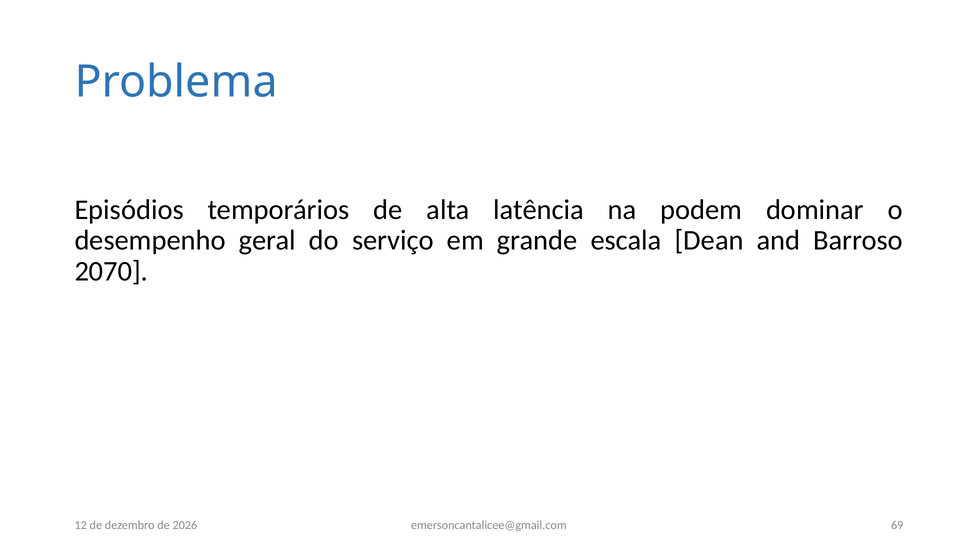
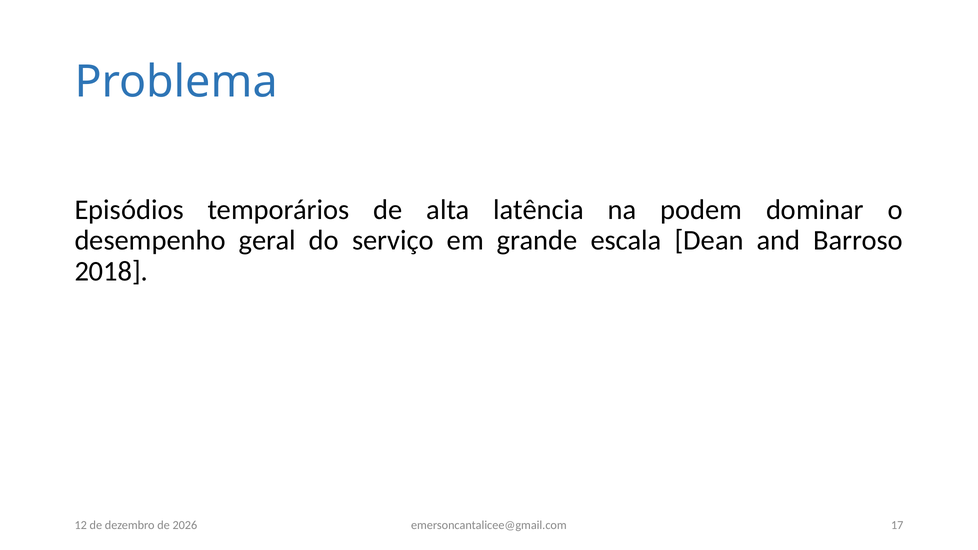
2070: 2070 -> 2018
69: 69 -> 17
